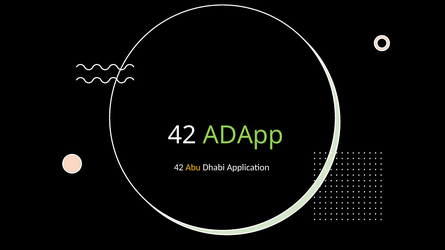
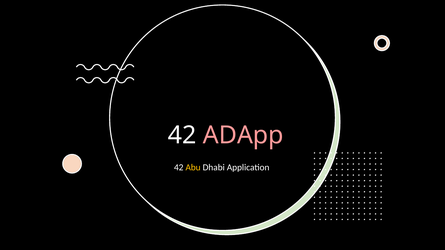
ADApp colour: light green -> pink
